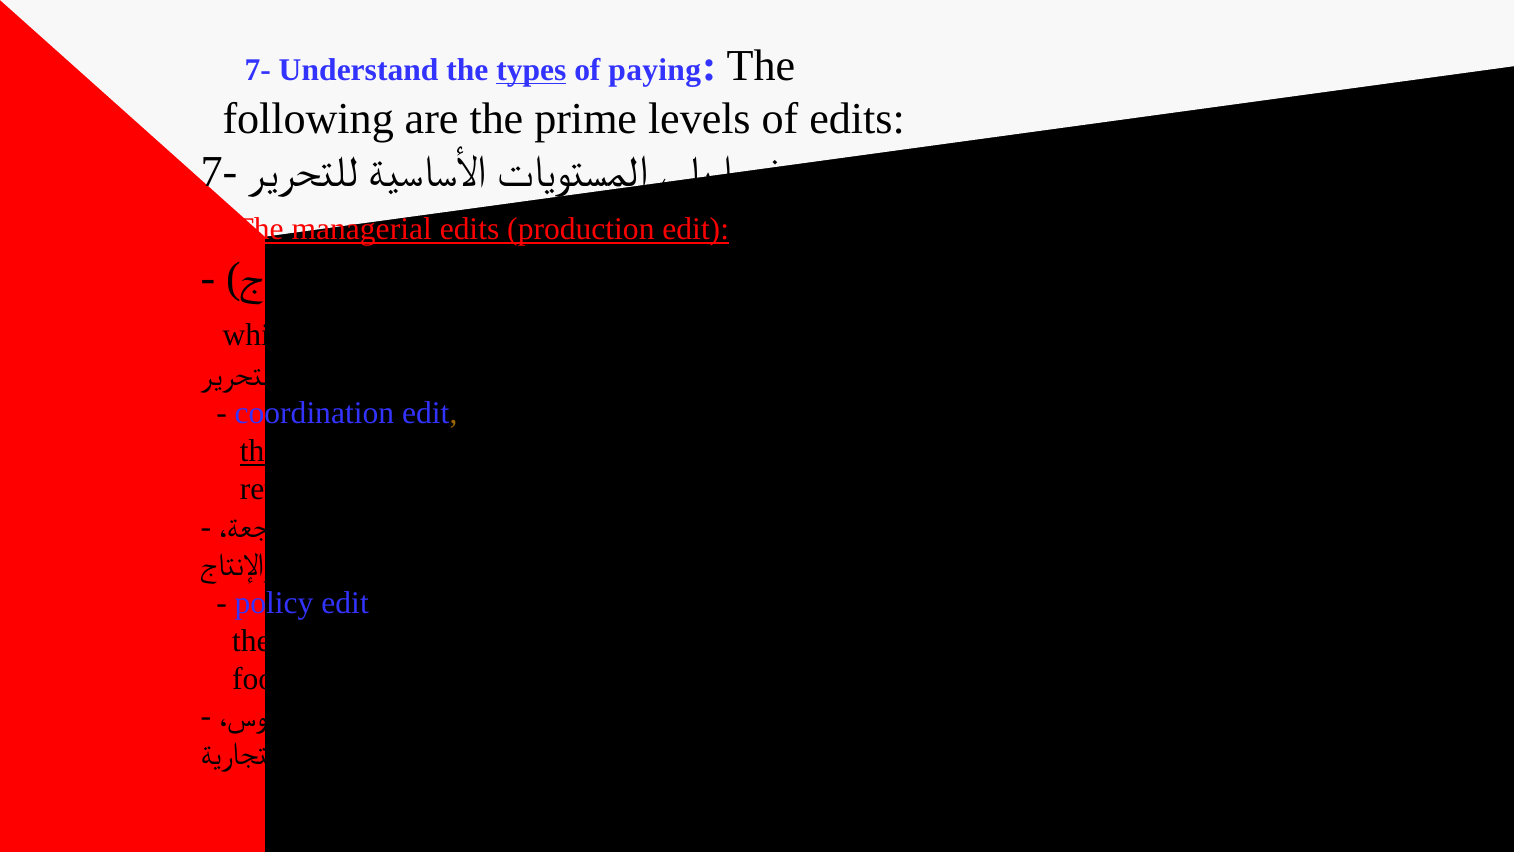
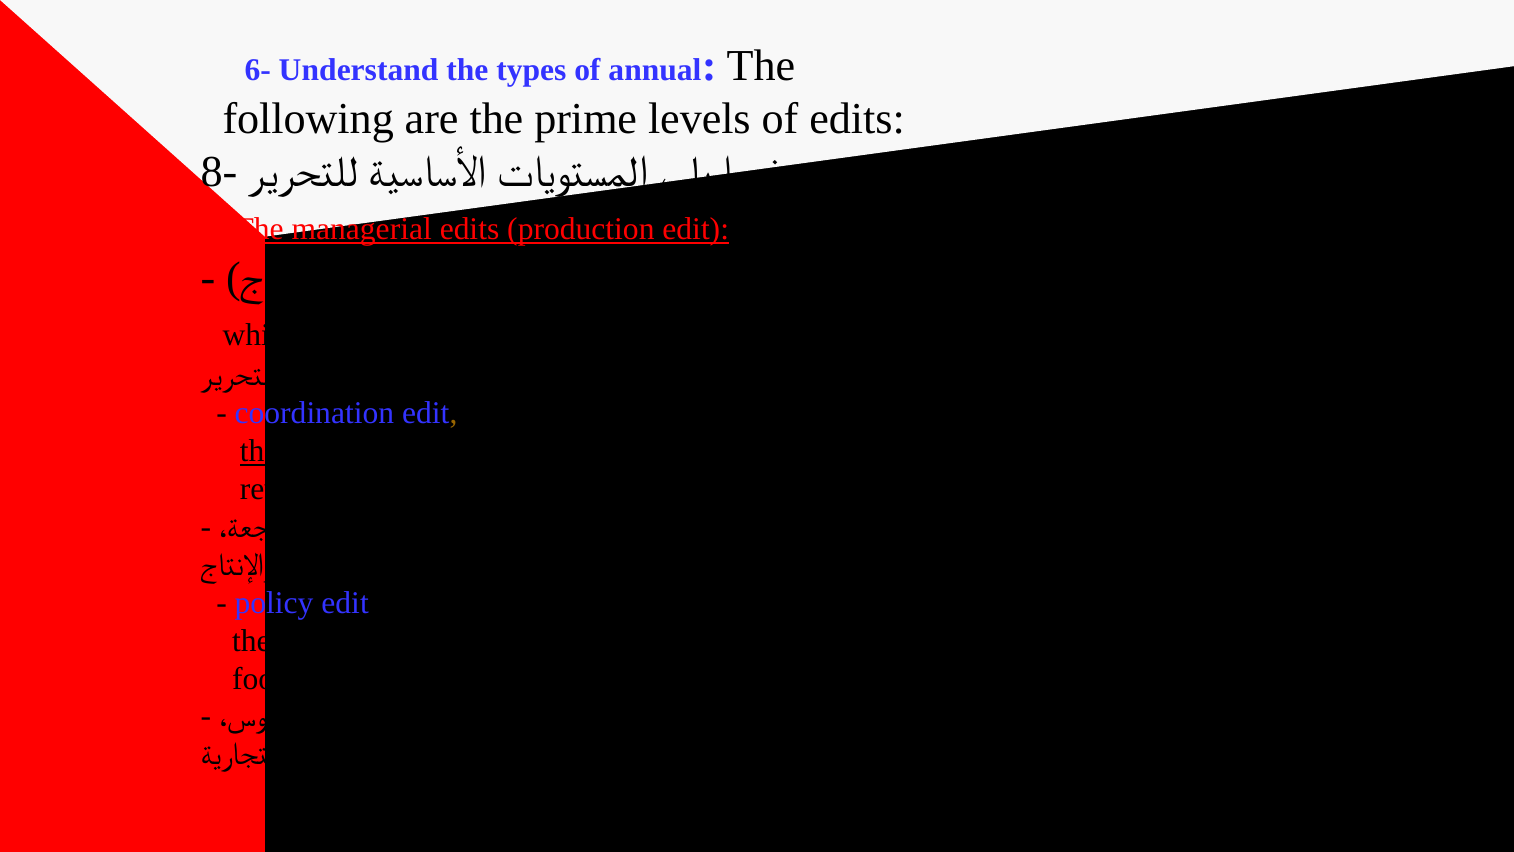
7- at (258, 70): 7- -> 6-
types underline: present -> none
paying: paying -> annual
7- at (219, 172): 7- -> 8-
